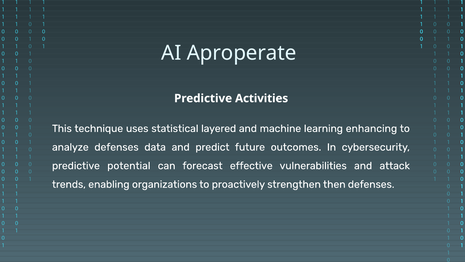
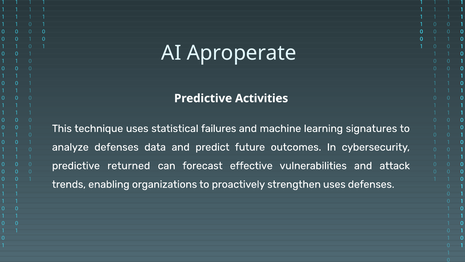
layered: layered -> failures
enhancing: enhancing -> signatures
potential: potential -> returned
strengthen then: then -> uses
